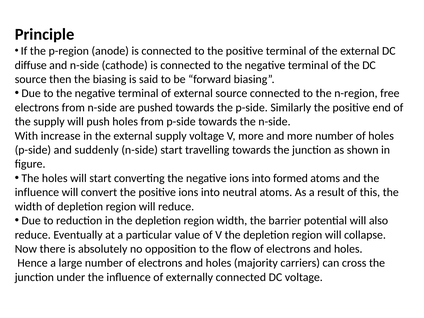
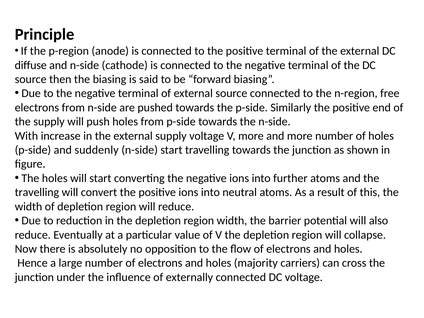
formed: formed -> further
influence at (37, 192): influence -> travelling
